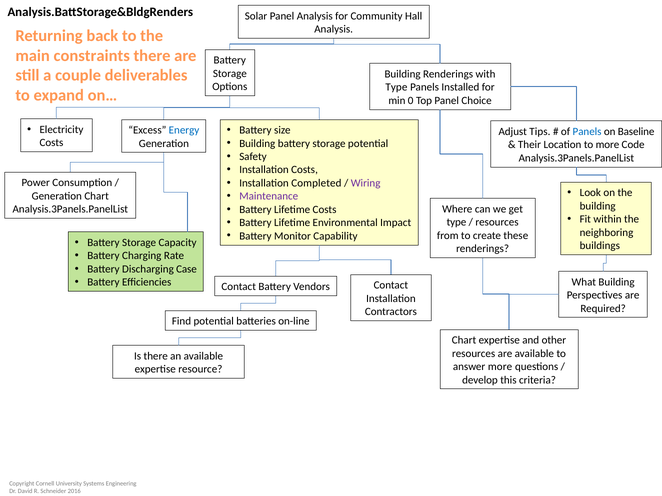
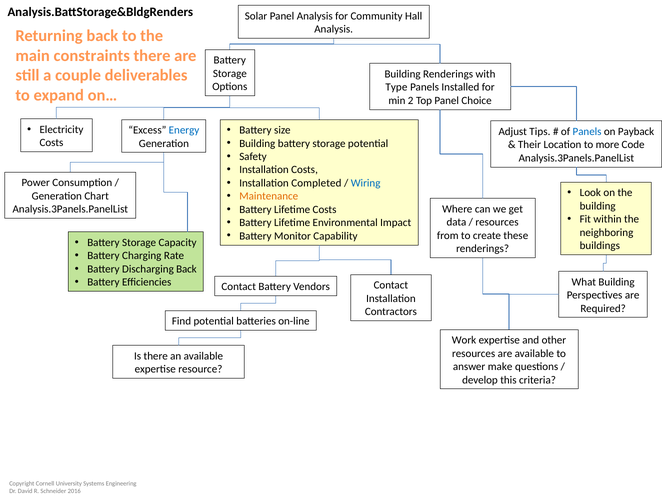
0: 0 -> 2
Baseline: Baseline -> Payback
Wiring colour: purple -> blue
Maintenance colour: purple -> orange
type at (456, 222): type -> data
Discharging Case: Case -> Back
Chart at (464, 341): Chart -> Work
answer more: more -> make
